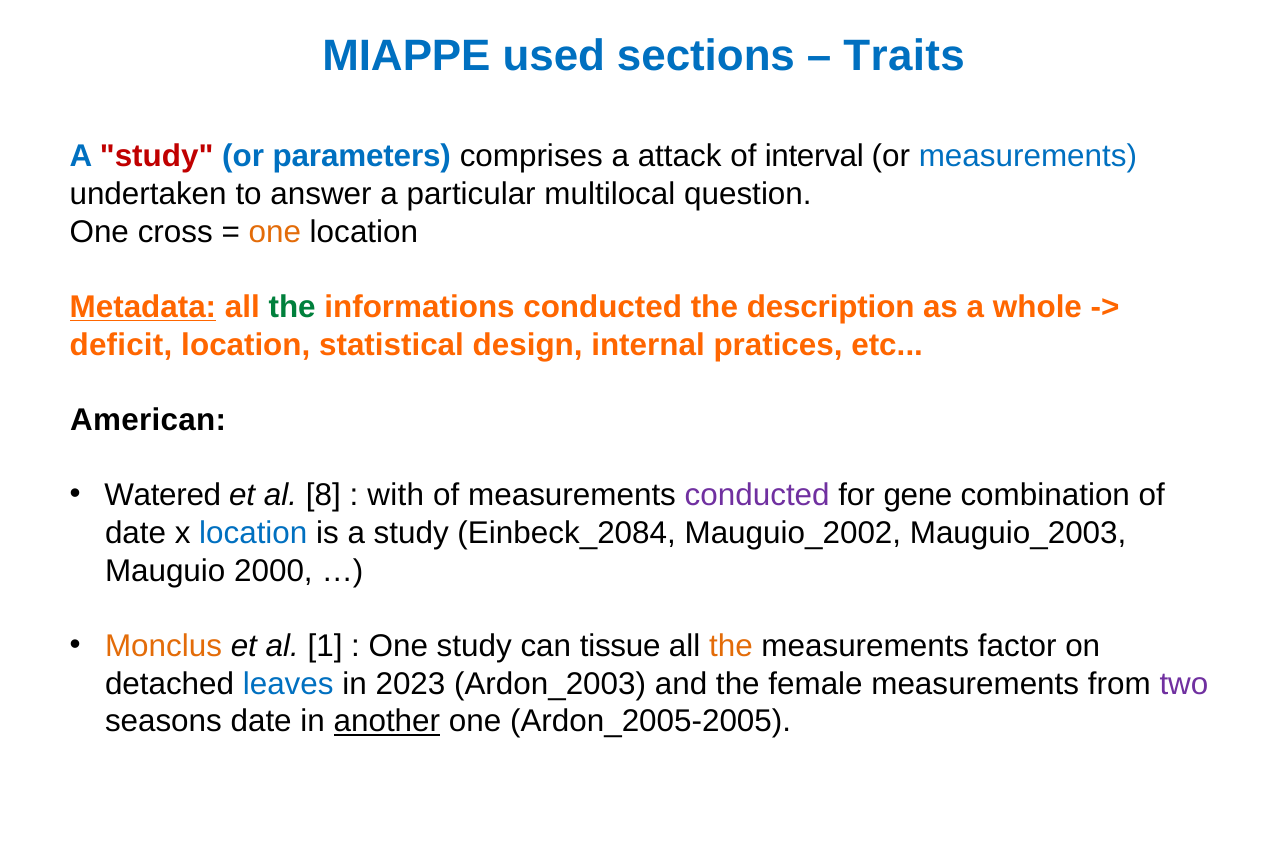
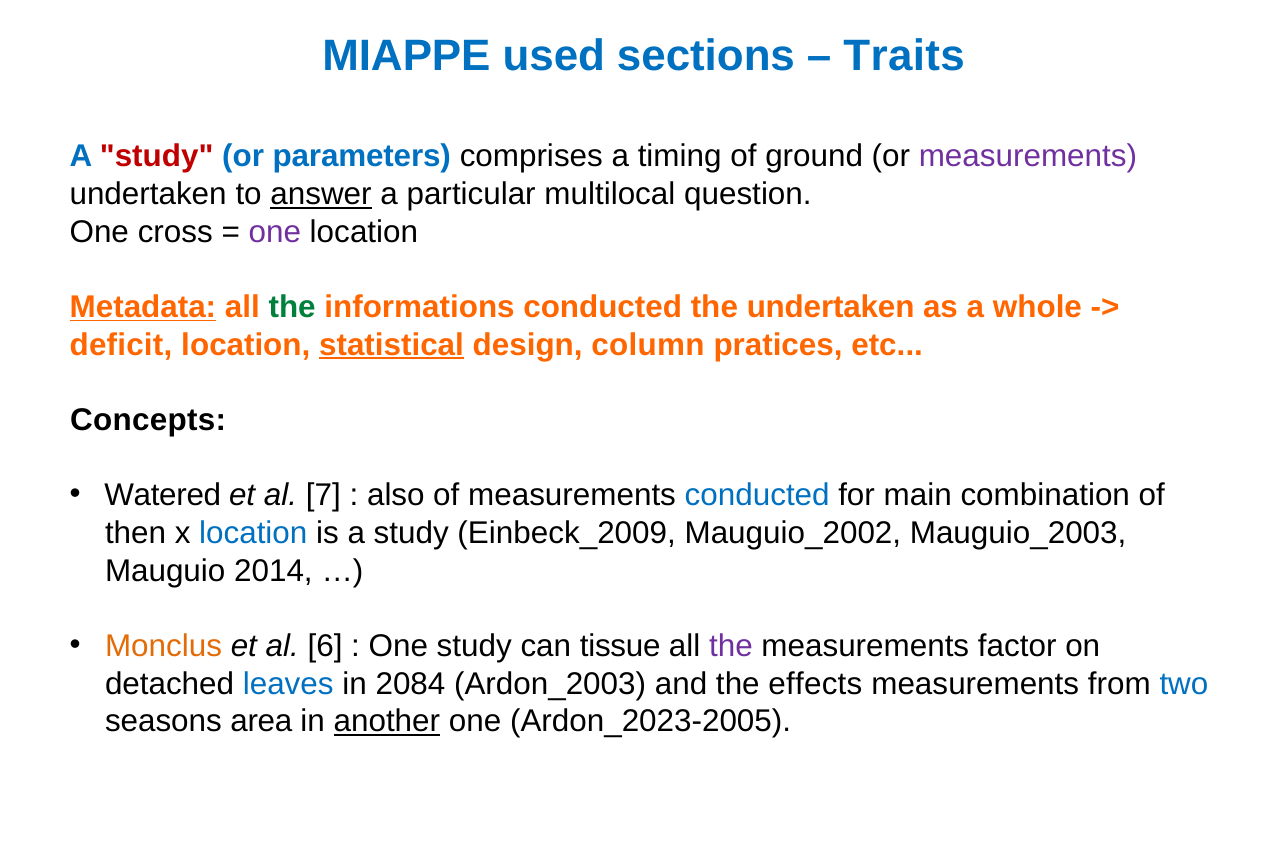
attack: attack -> timing
interval: interval -> ground
measurements at (1028, 156) colour: blue -> purple
answer underline: none -> present
one at (275, 232) colour: orange -> purple
the description: description -> undertaken
statistical underline: none -> present
internal: internal -> column
American: American -> Concepts
8: 8 -> 7
with: with -> also
conducted at (757, 496) colour: purple -> blue
gene: gene -> main
date at (136, 533): date -> then
Einbeck_2084: Einbeck_2084 -> Einbeck_2009
2000: 2000 -> 2014
1: 1 -> 6
the at (731, 646) colour: orange -> purple
2023: 2023 -> 2084
female: female -> effects
two colour: purple -> blue
seasons date: date -> area
Ardon_2005-2005: Ardon_2005-2005 -> Ardon_2023-2005
